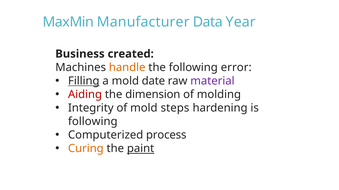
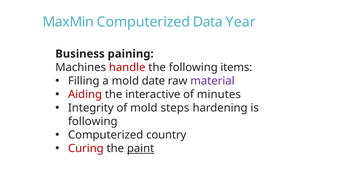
MaxMin Manufacturer: Manufacturer -> Computerized
created: created -> paining
handle colour: orange -> red
error: error -> items
Filling underline: present -> none
dimension: dimension -> interactive
molding: molding -> minutes
process: process -> country
Curing colour: orange -> red
